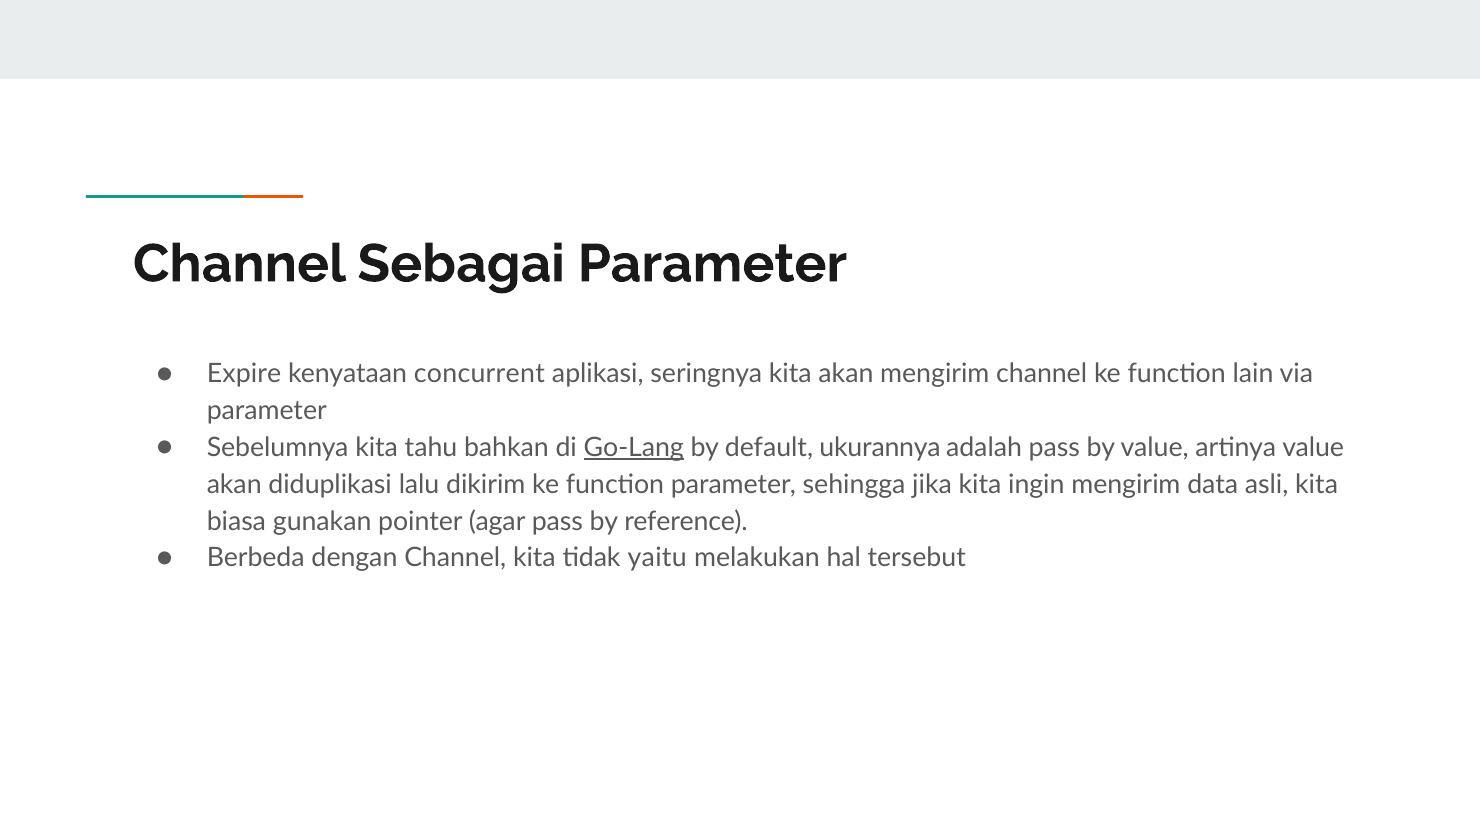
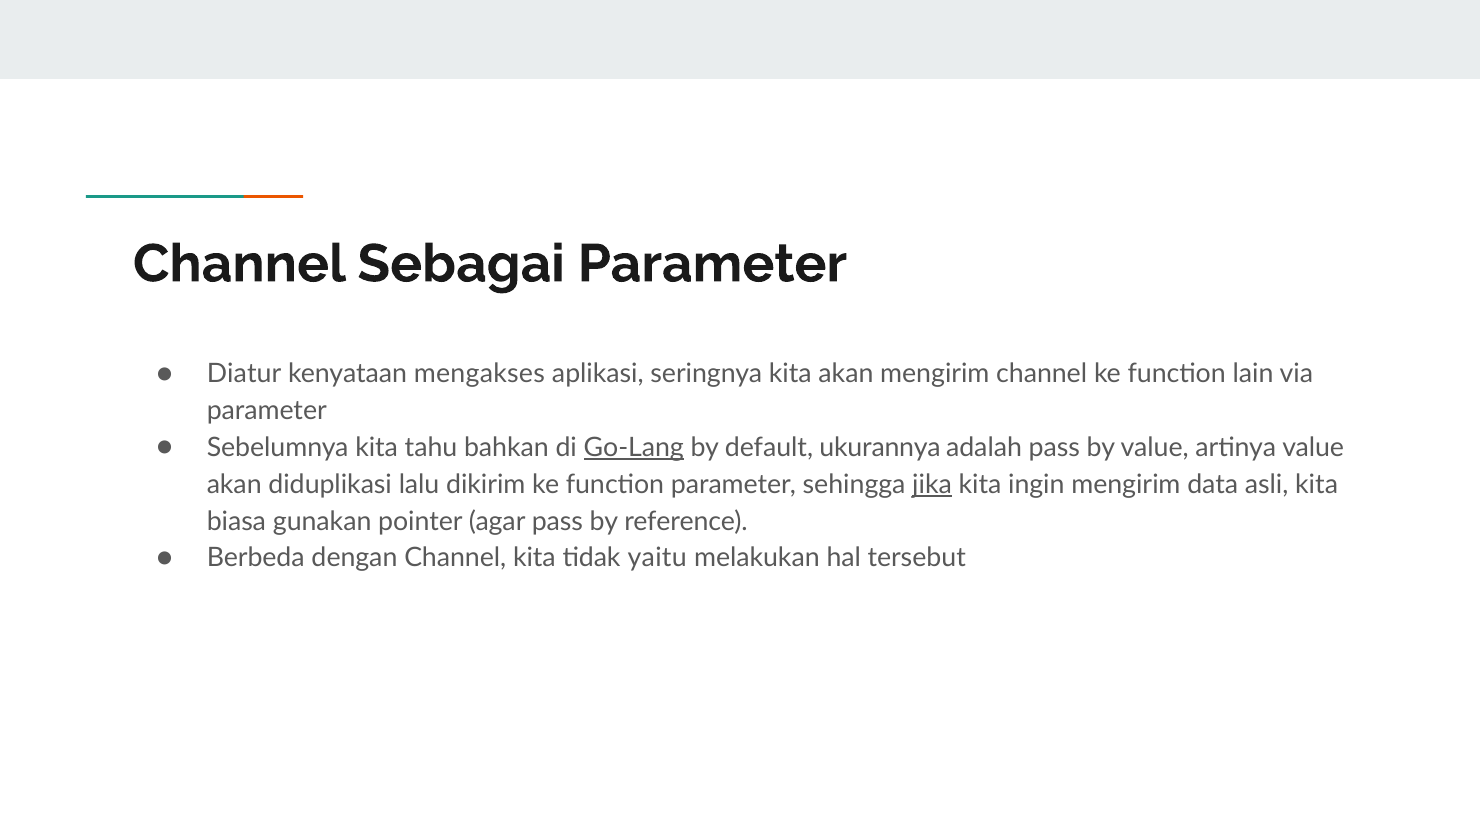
Expire: Expire -> Diatur
concurrent: concurrent -> mengakses
jika underline: none -> present
